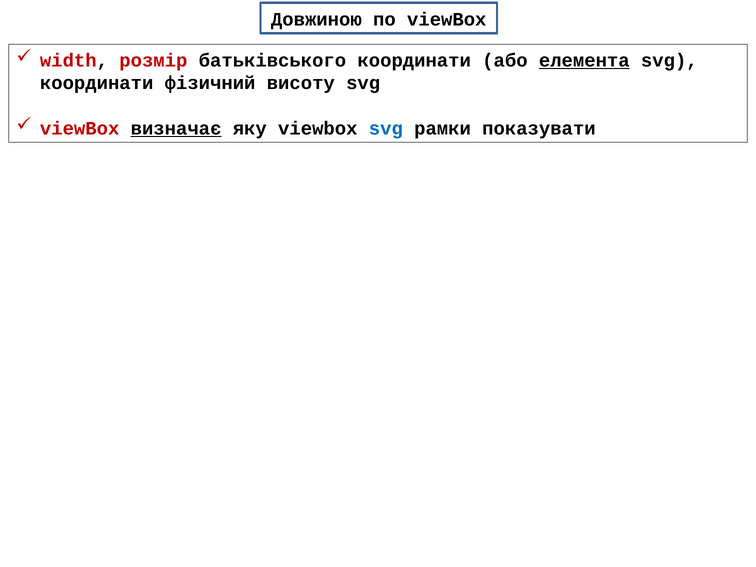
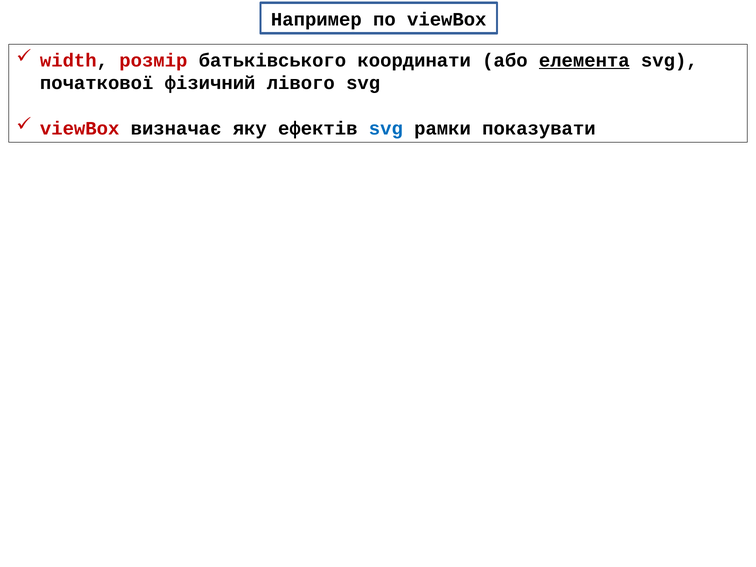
Довжиною: Довжиною -> Например
координати at (97, 83): координати -> початкової
висоту: висоту -> лівого
визначає underline: present -> none
яку viewbox: viewbox -> ефектів
